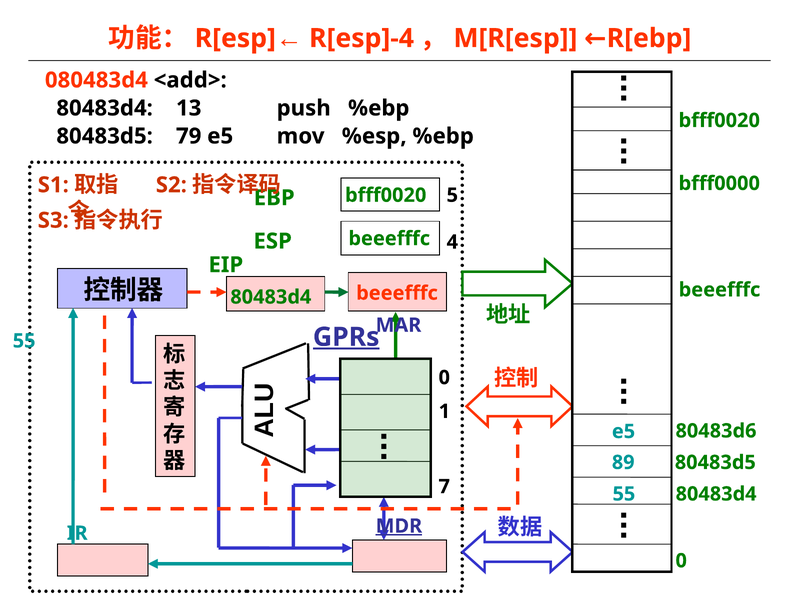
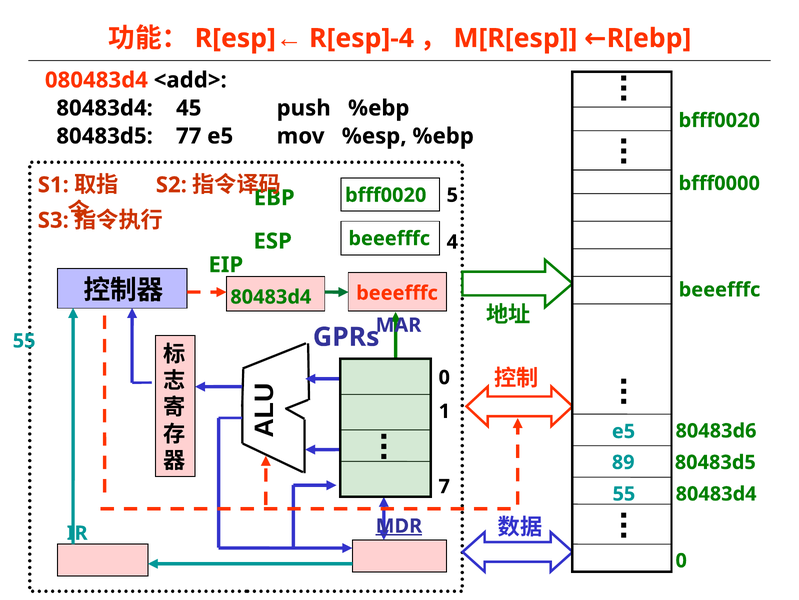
13: 13 -> 45
79: 79 -> 77
GPRs underline: present -> none
